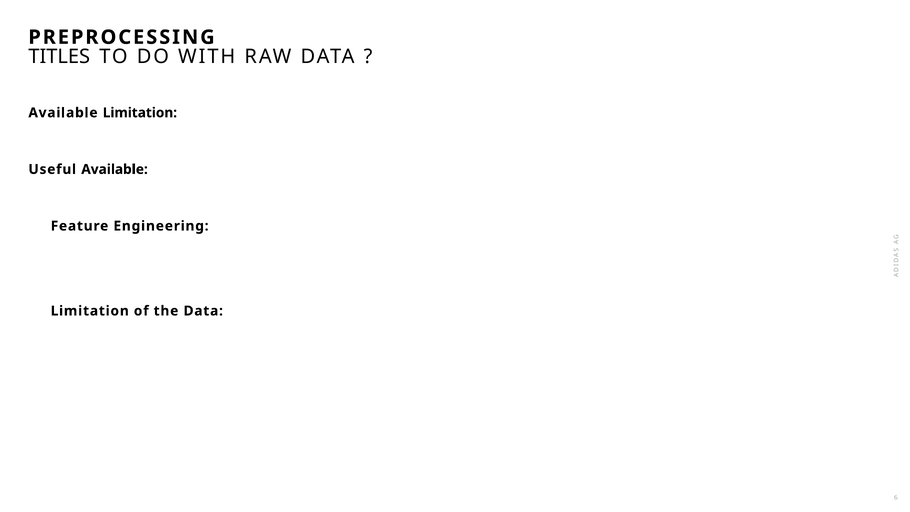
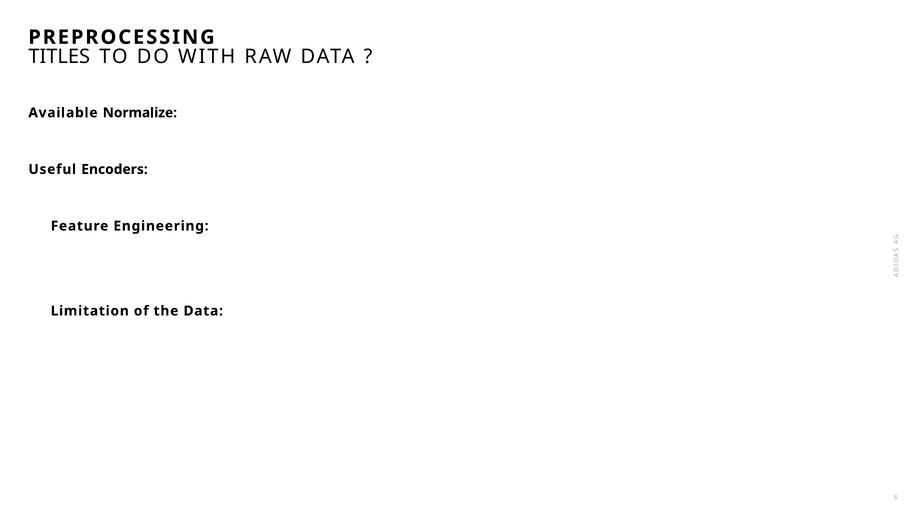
Available Limitation: Limitation -> Normalize
Useful Available: Available -> Encoders
